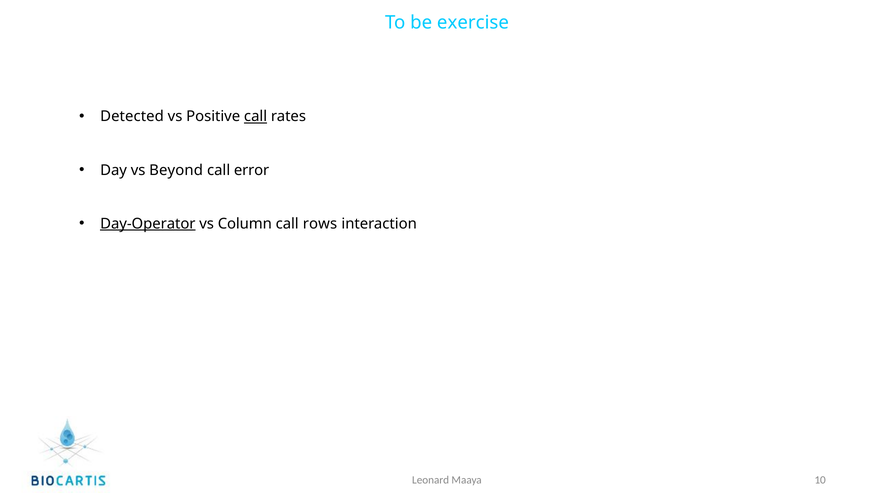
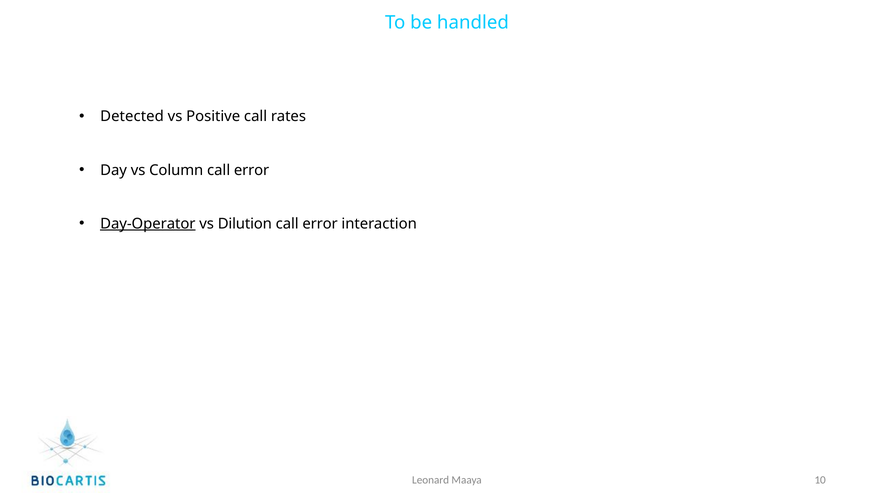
exercise: exercise -> handled
call at (256, 116) underline: present -> none
Beyond: Beyond -> Column
Column: Column -> Dilution
rows at (320, 224): rows -> error
